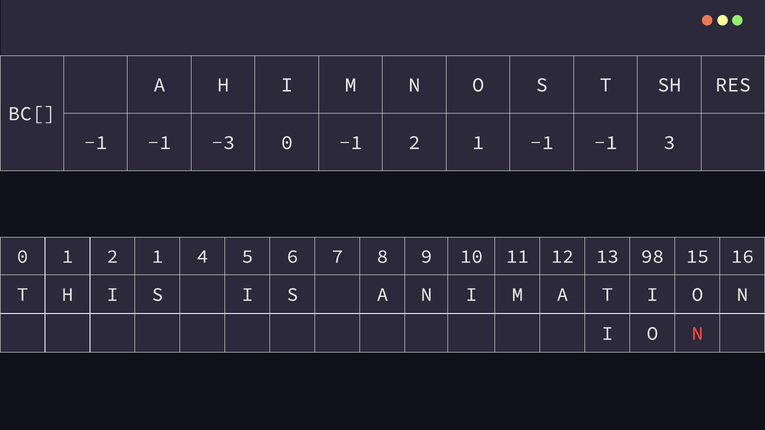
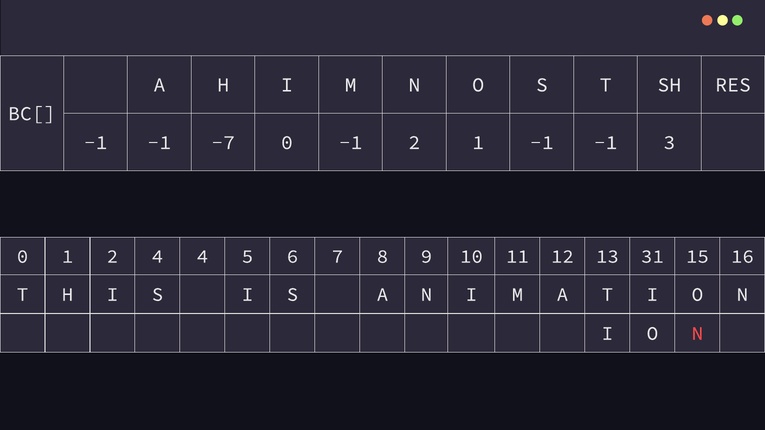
-3: -3 -> -7
1 2 1: 1 -> 4
98: 98 -> 31
